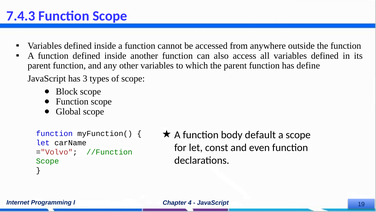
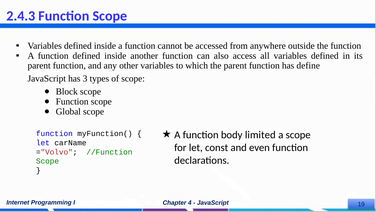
7.4.3: 7.4.3 -> 2.4.3
default: default -> limited
